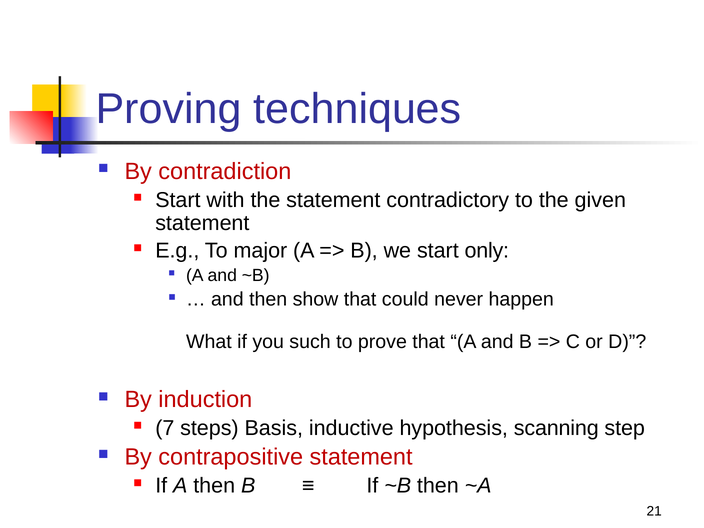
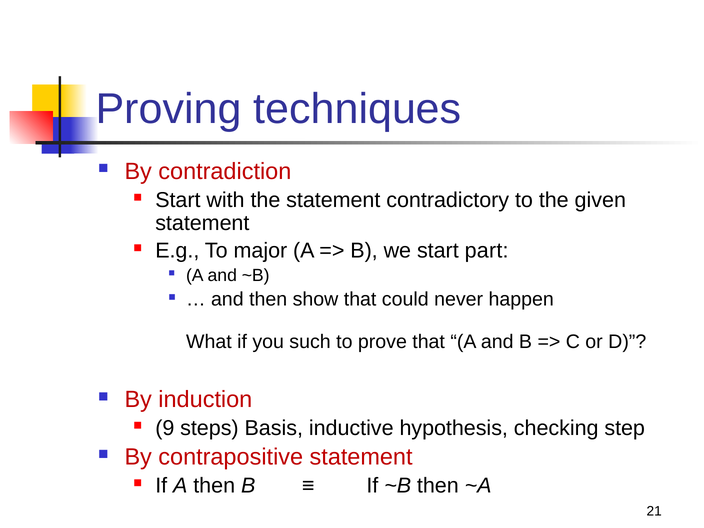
only: only -> part
7: 7 -> 9
scanning: scanning -> checking
